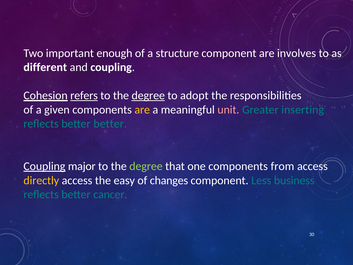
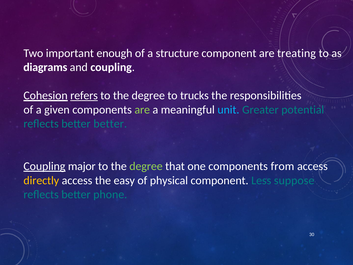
involves: involves -> treating
different: different -> diagrams
degree at (148, 95) underline: present -> none
adopt: adopt -> trucks
are at (142, 110) colour: yellow -> light green
unit colour: pink -> light blue
inserting: inserting -> potential
changes: changes -> physical
business: business -> suppose
cancer: cancer -> phone
